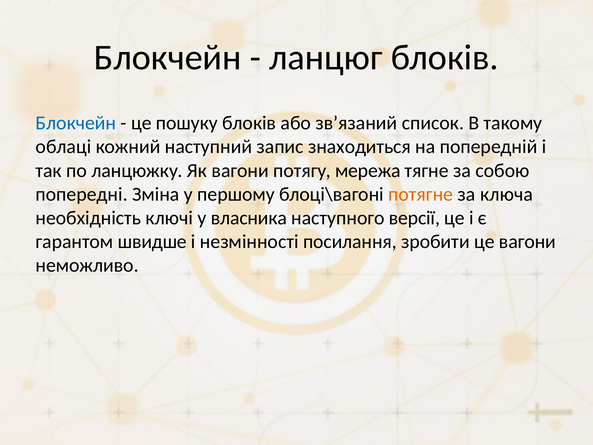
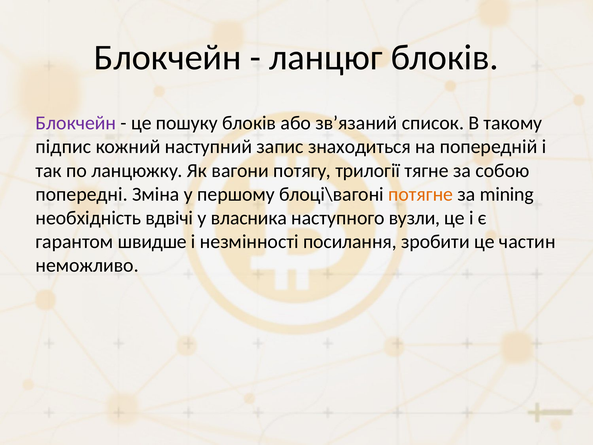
Блокчейн at (76, 123) colour: blue -> purple
облаці: облаці -> підпис
мережа: мережа -> трилогії
ключа: ключа -> mining
ключі: ключі -> вдвічі
версії: версії -> вузли
це вагони: вагони -> частин
